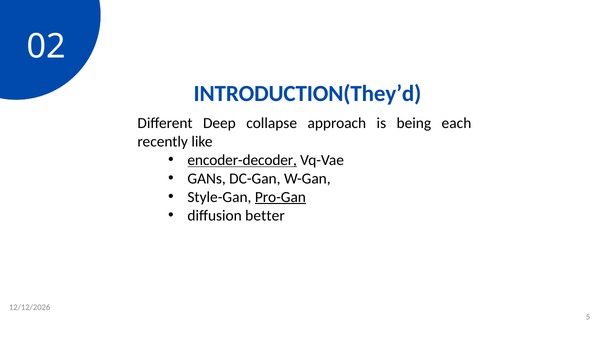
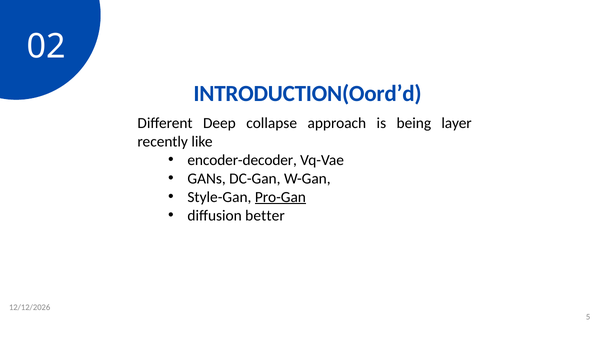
INTRODUCTION(They’d: INTRODUCTION(They’d -> INTRODUCTION(Oord’d
each: each -> layer
encoder-decoder underline: present -> none
